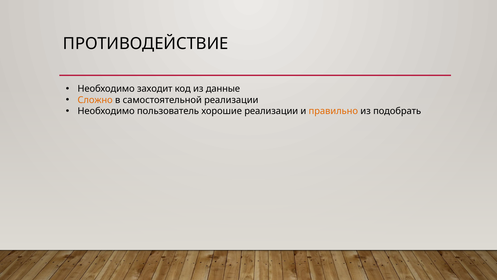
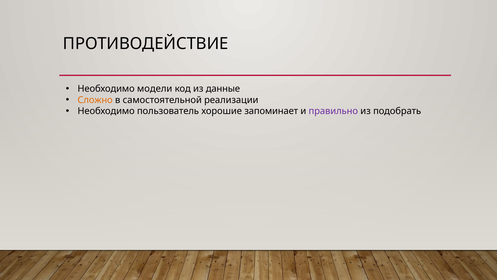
заходит: заходит -> модели
хорошие реализации: реализации -> запоминает
правильно colour: orange -> purple
